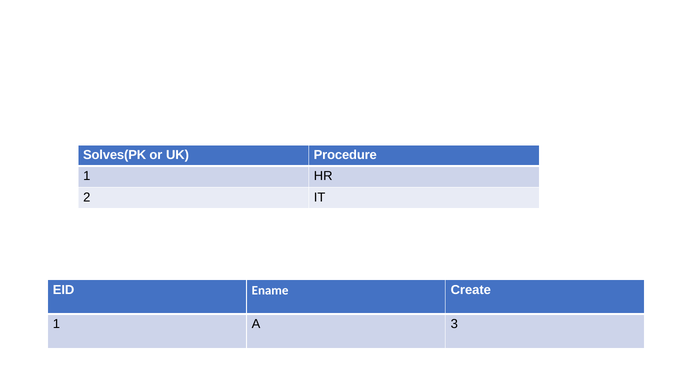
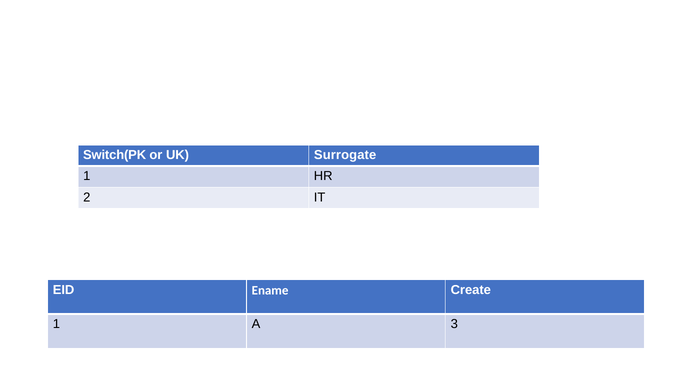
Solves(PK: Solves(PK -> Switch(PK
Procedure: Procedure -> Surrogate
